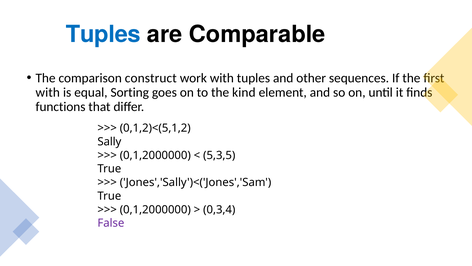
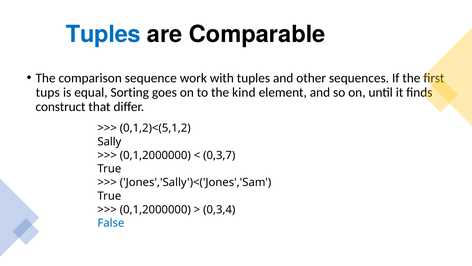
construct: construct -> sequence
with at (48, 92): with -> tups
functions: functions -> construct
5,3,5: 5,3,5 -> 0,3,7
False colour: purple -> blue
